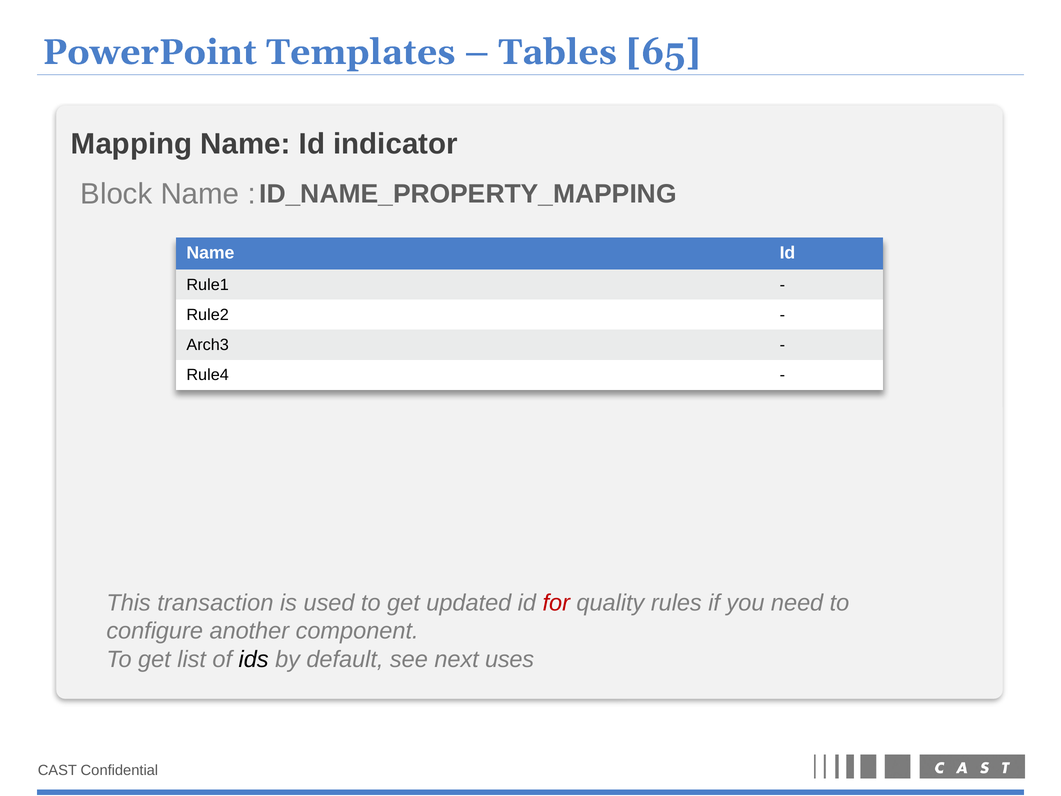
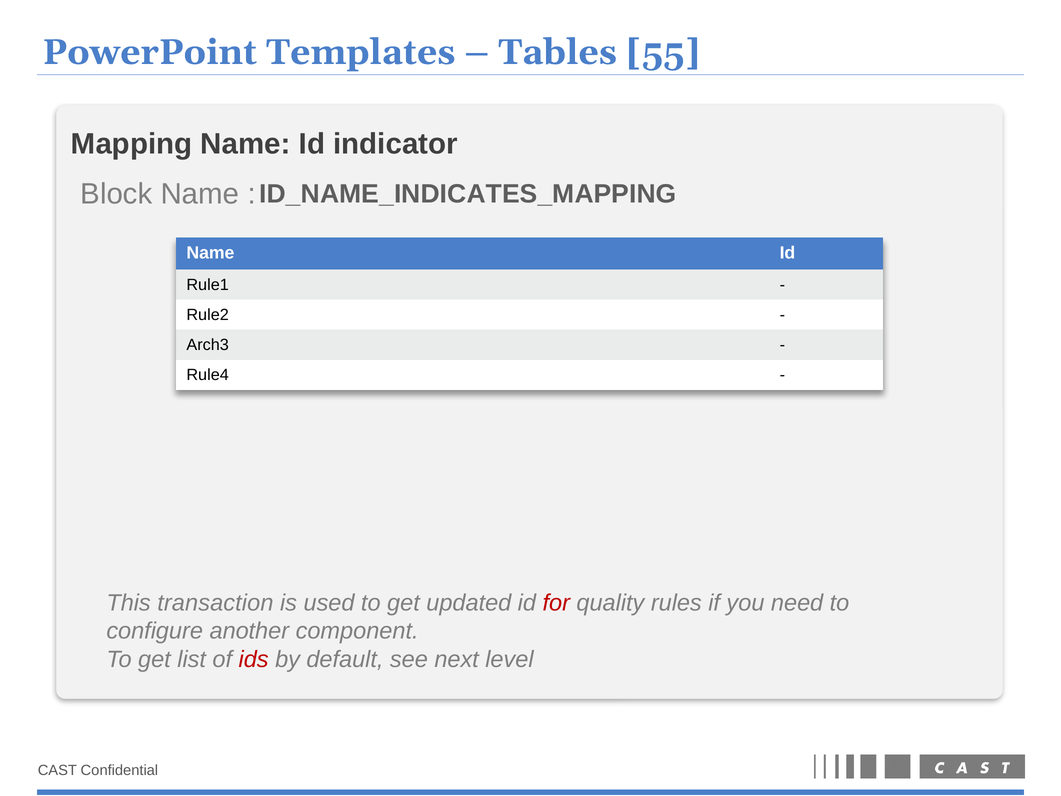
65: 65 -> 55
ID_NAME_PROPERTY_MAPPING: ID_NAME_PROPERTY_MAPPING -> ID_NAME_INDICATES_MAPPING
ids colour: black -> red
uses: uses -> level
